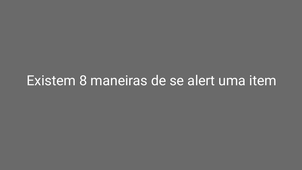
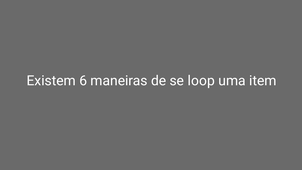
8: 8 -> 6
alert: alert -> loop
